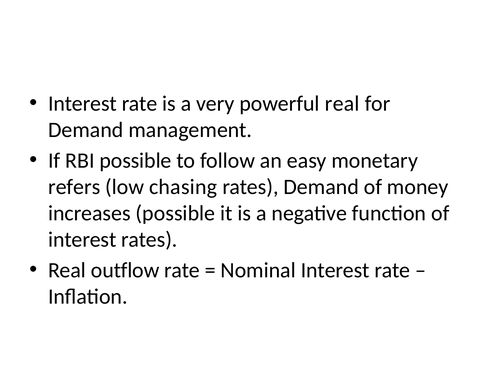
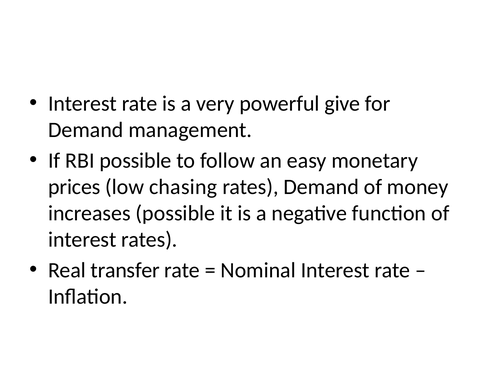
powerful real: real -> give
refers: refers -> prices
outflow: outflow -> transfer
